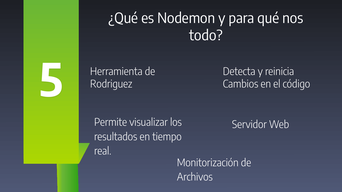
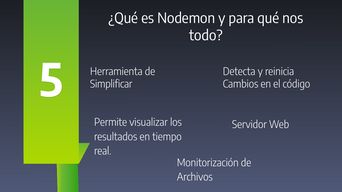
Rodriguez: Rodriguez -> Simplificar
